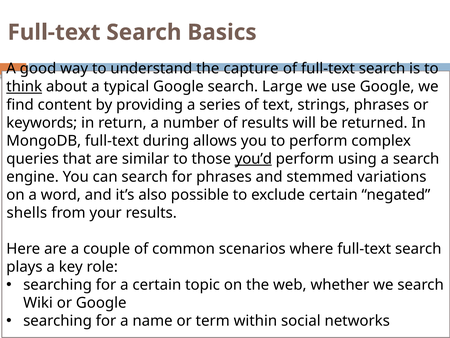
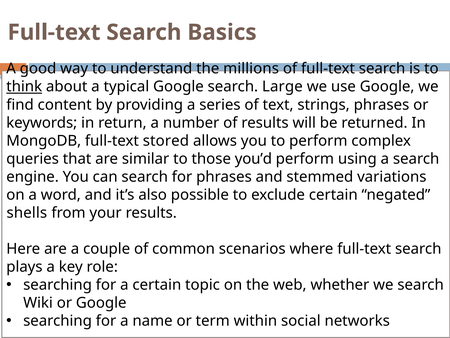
capture: capture -> millions
during: during -> stored
you’d underline: present -> none
